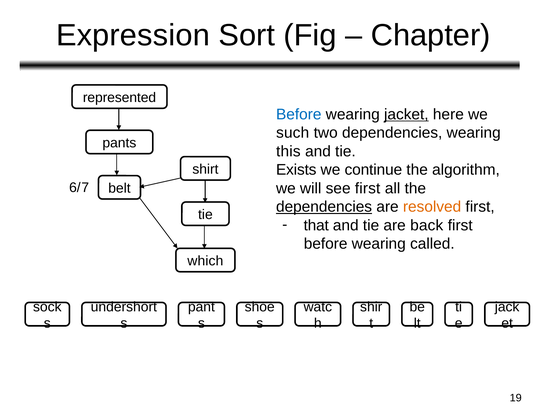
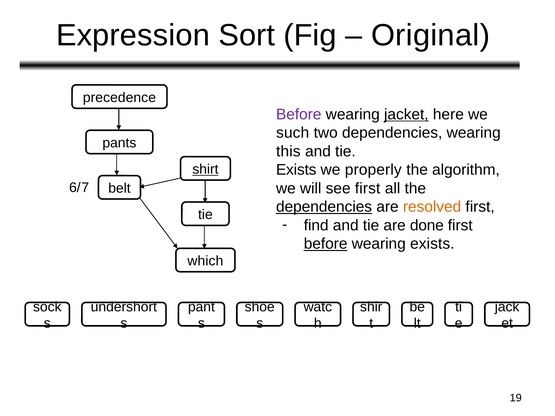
Chapter: Chapter -> Original
represented: represented -> precedence
Before at (299, 114) colour: blue -> purple
continue: continue -> properly
shirt underline: none -> present
that: that -> find
back: back -> done
before at (326, 244) underline: none -> present
wearing called: called -> exists
